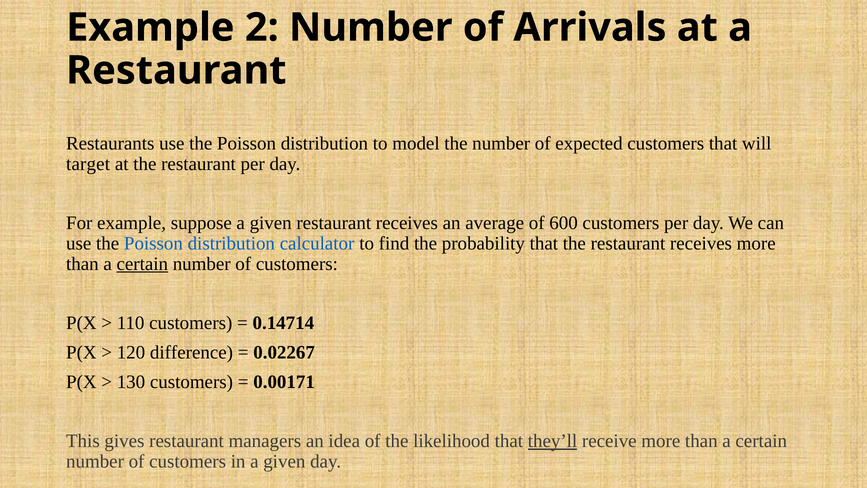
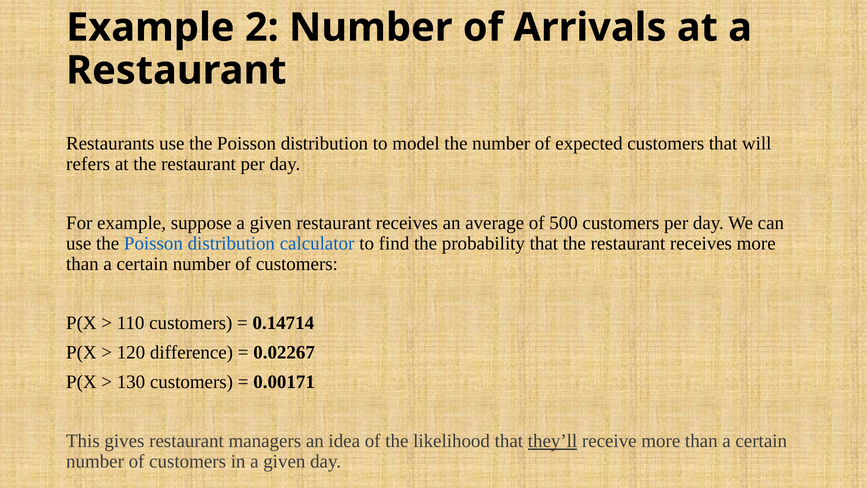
target: target -> refers
600: 600 -> 500
certain at (142, 264) underline: present -> none
